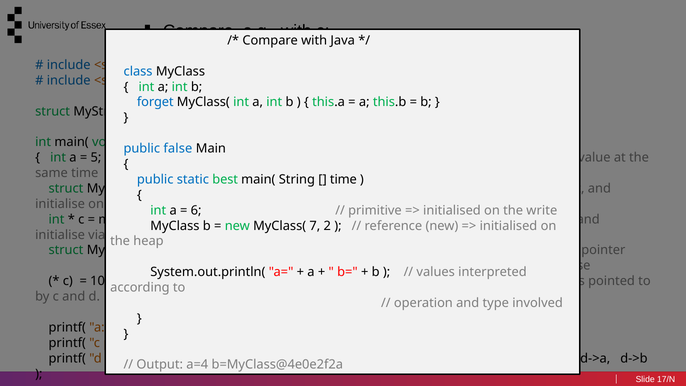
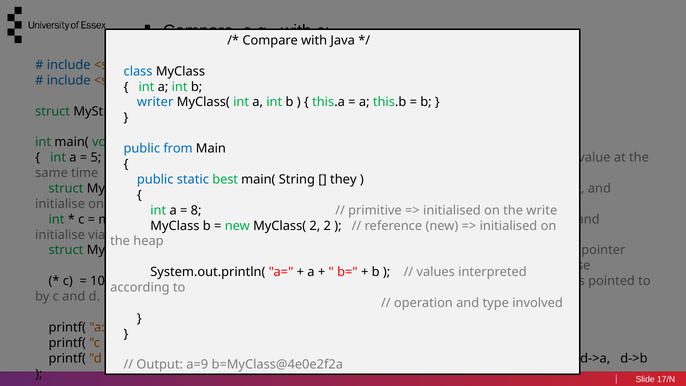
forget: forget -> writer
false: false -> from
time at (343, 179): time -> they
6: 6 -> 8
7 at (315, 226): 7 -> 2
a=4: a=4 -> a=9
